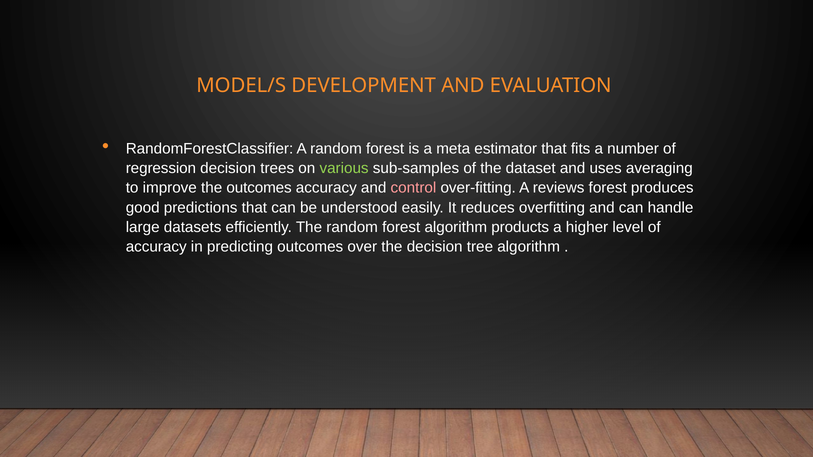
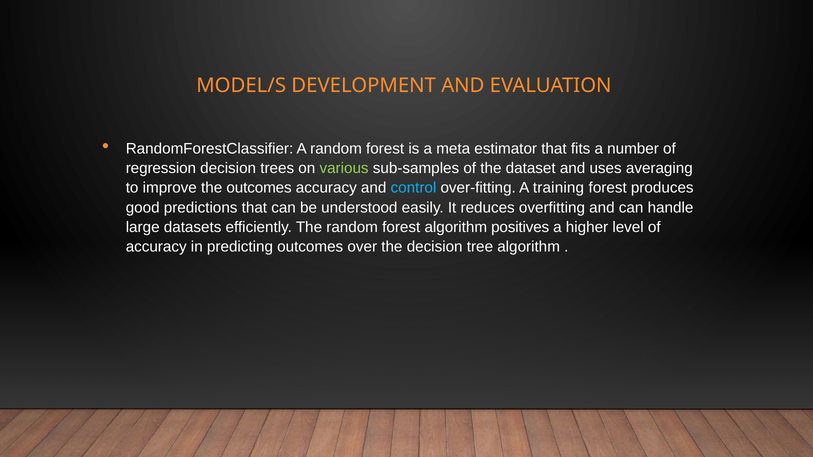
control colour: pink -> light blue
reviews: reviews -> training
products: products -> positives
